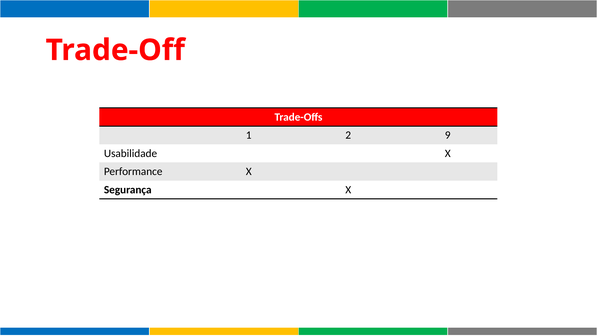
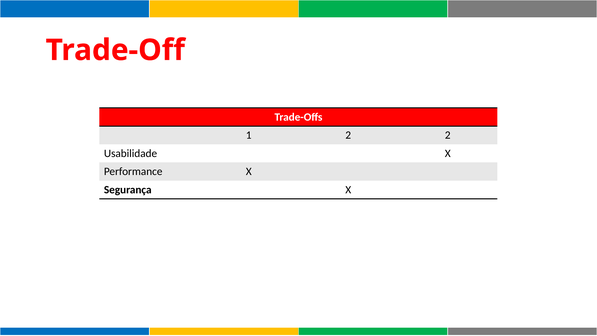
2 9: 9 -> 2
